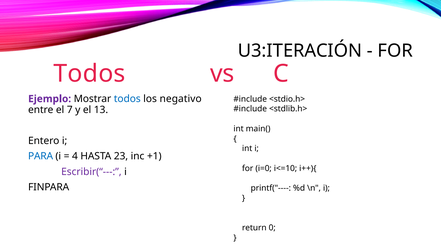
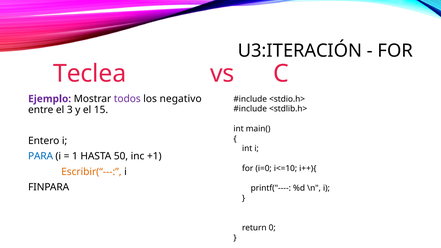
Todos at (90, 74): Todos -> Teclea
todos at (127, 99) colour: blue -> purple
7: 7 -> 3
13: 13 -> 15
4: 4 -> 1
23: 23 -> 50
Escribir(“--- colour: purple -> orange
